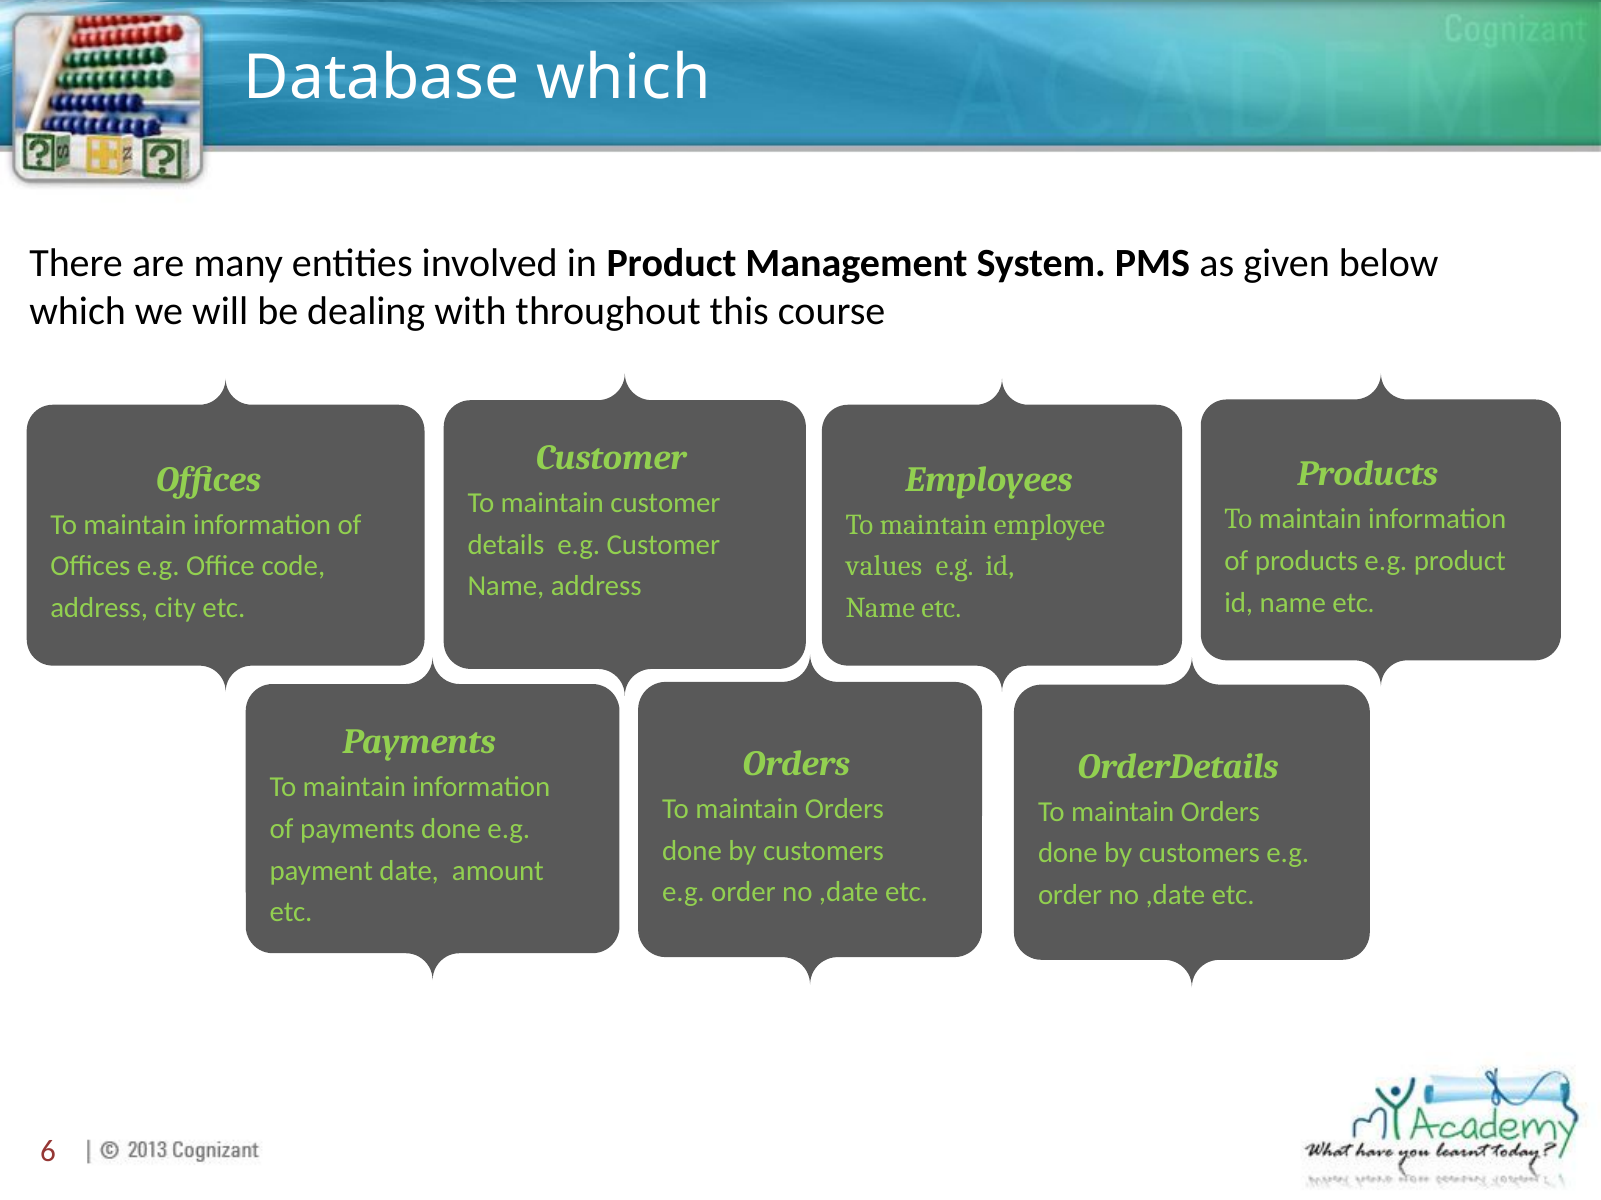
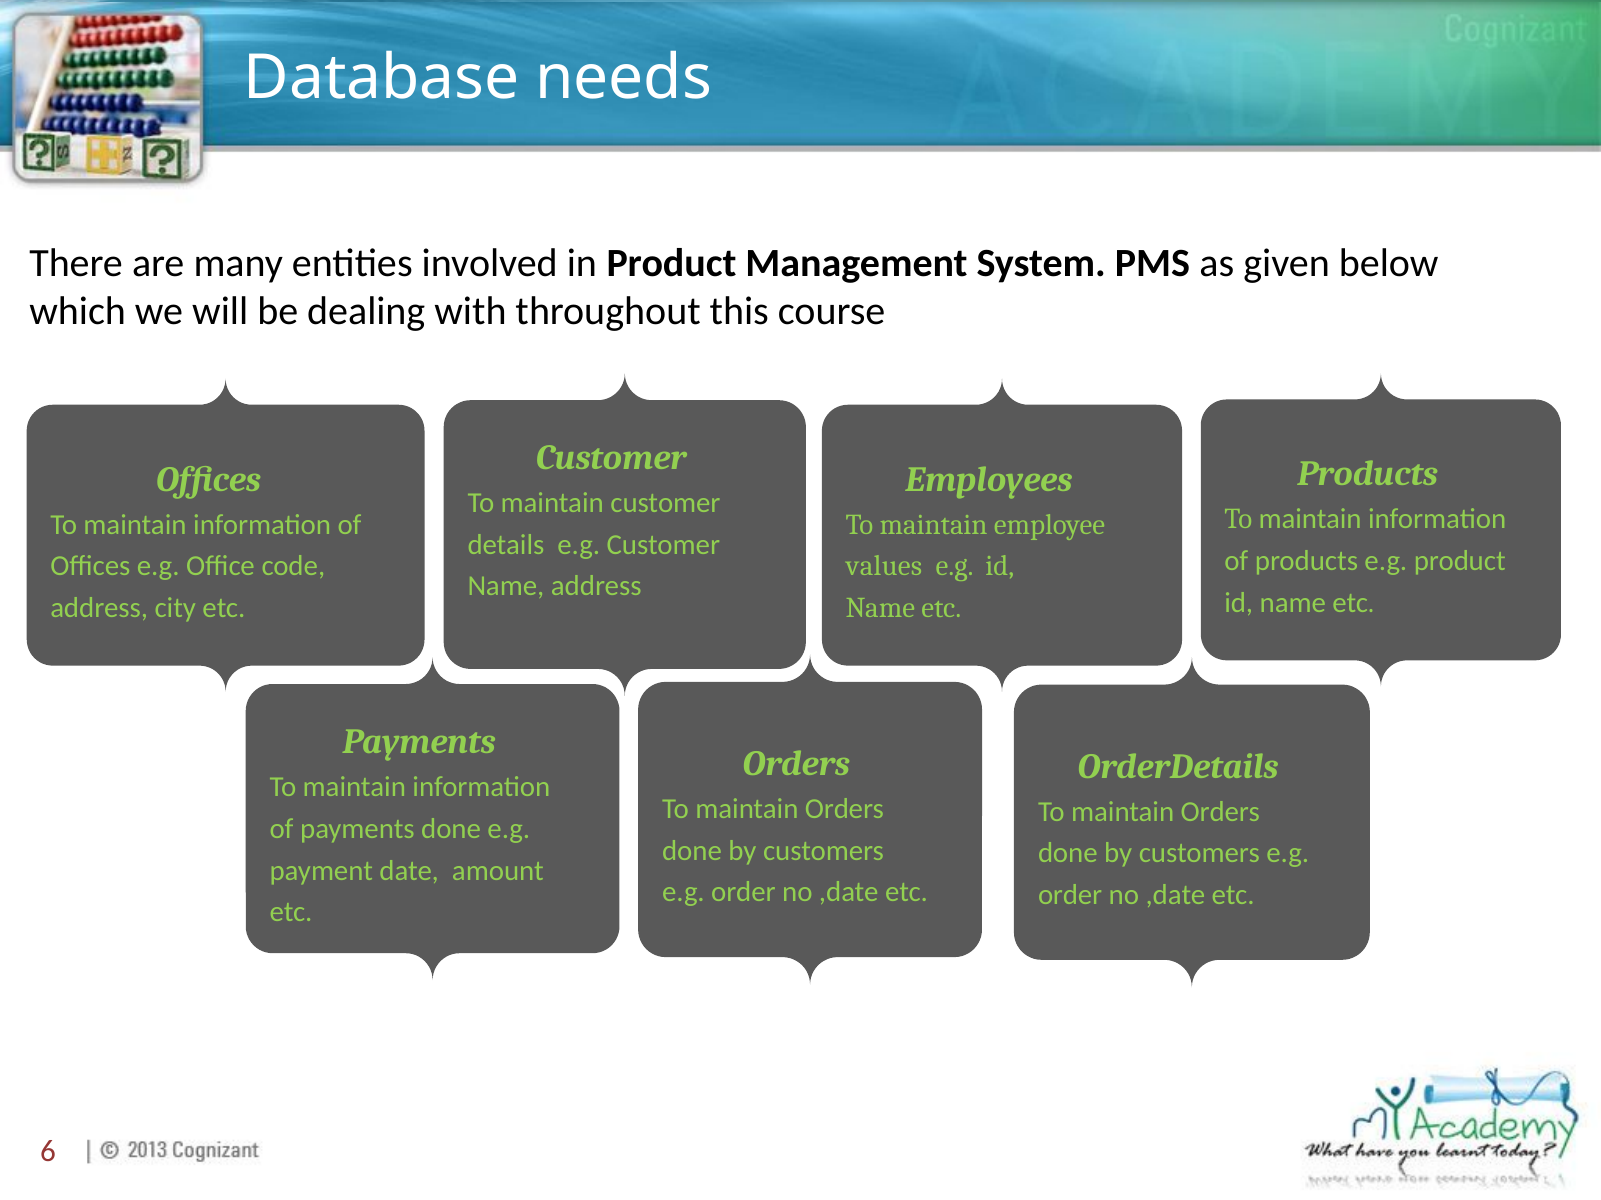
Database which: which -> needs
